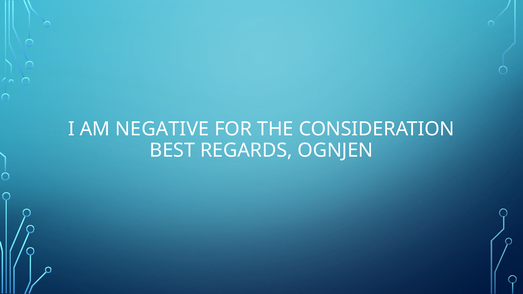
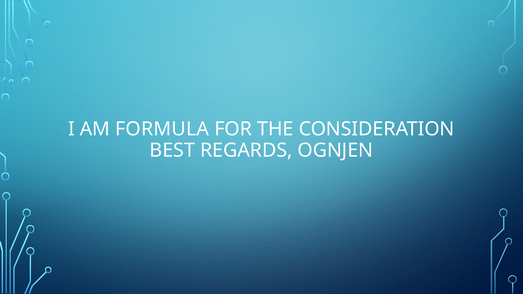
NEGATIVE: NEGATIVE -> FORMULA
